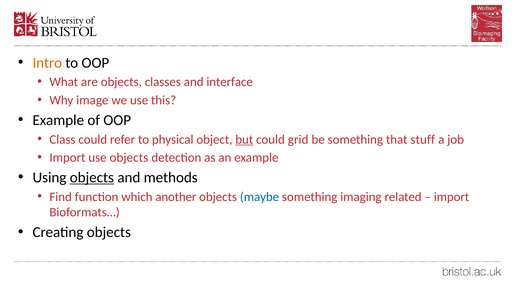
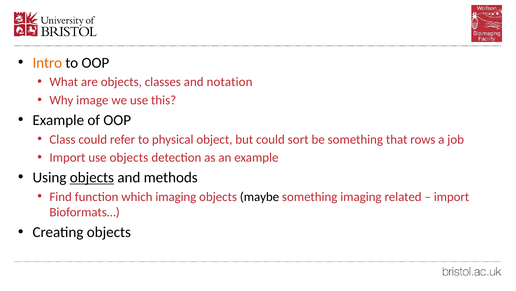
interface: interface -> notation
but underline: present -> none
grid: grid -> sort
stuff: stuff -> rows
which another: another -> imaging
maybe colour: blue -> black
